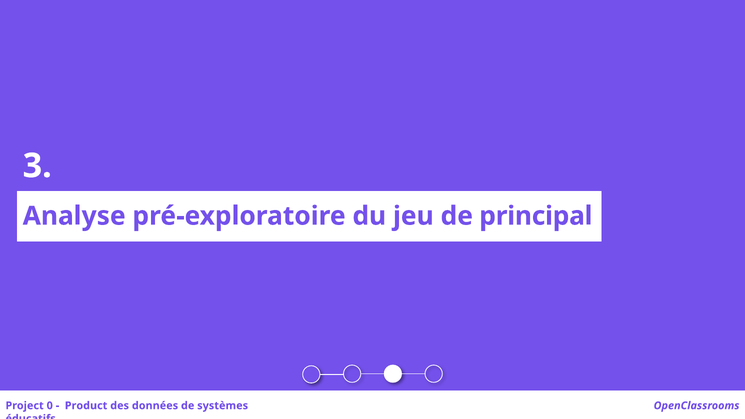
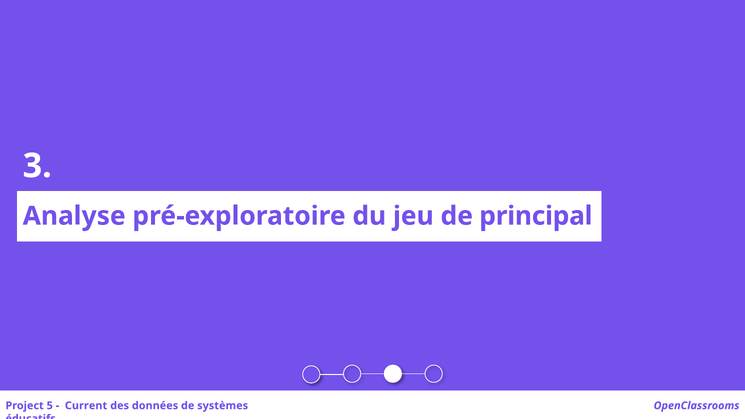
0: 0 -> 5
Product: Product -> Current
